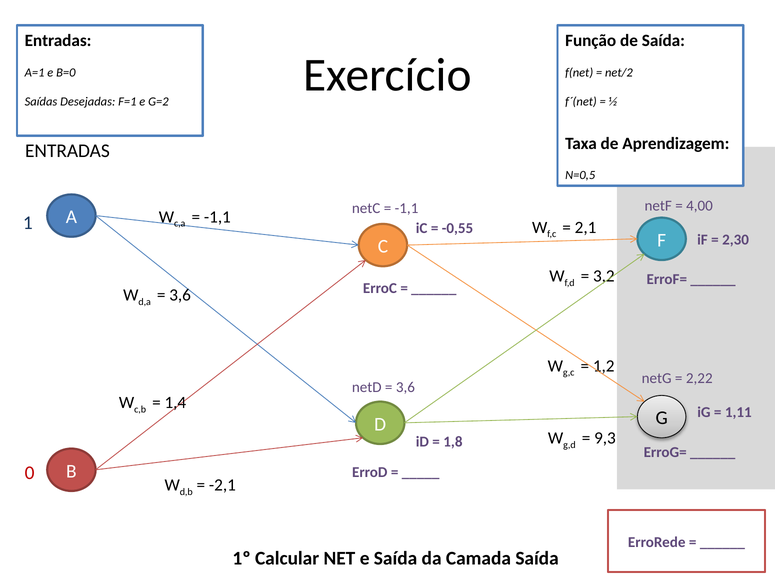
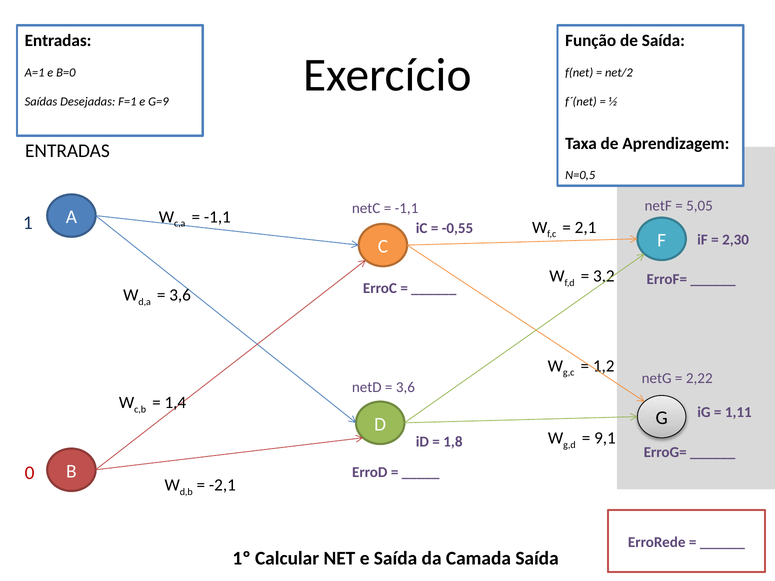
G=2: G=2 -> G=9
4,00: 4,00 -> 5,05
9,3: 9,3 -> 9,1
